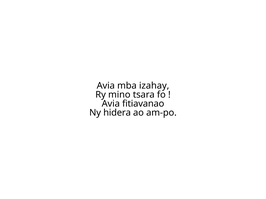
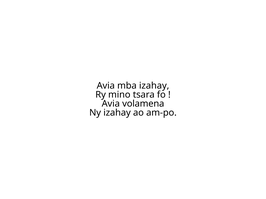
fitiavanao: fitiavanao -> volamena
Ny hidera: hidera -> izahay
